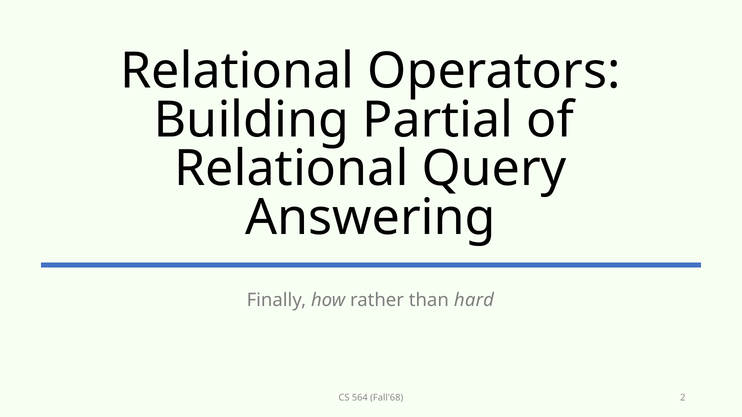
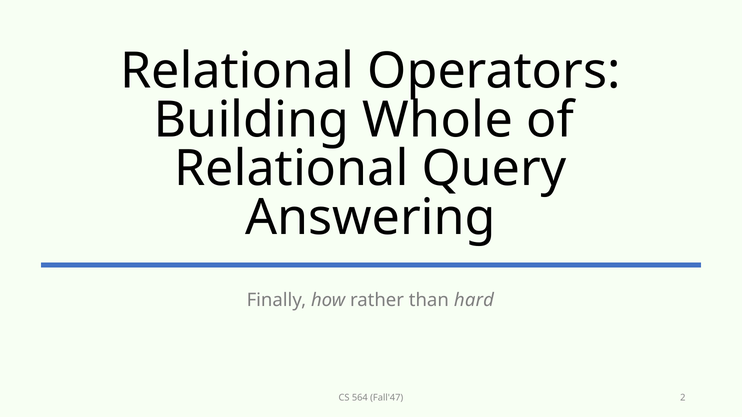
Partial: Partial -> Whole
Fall'68: Fall'68 -> Fall'47
